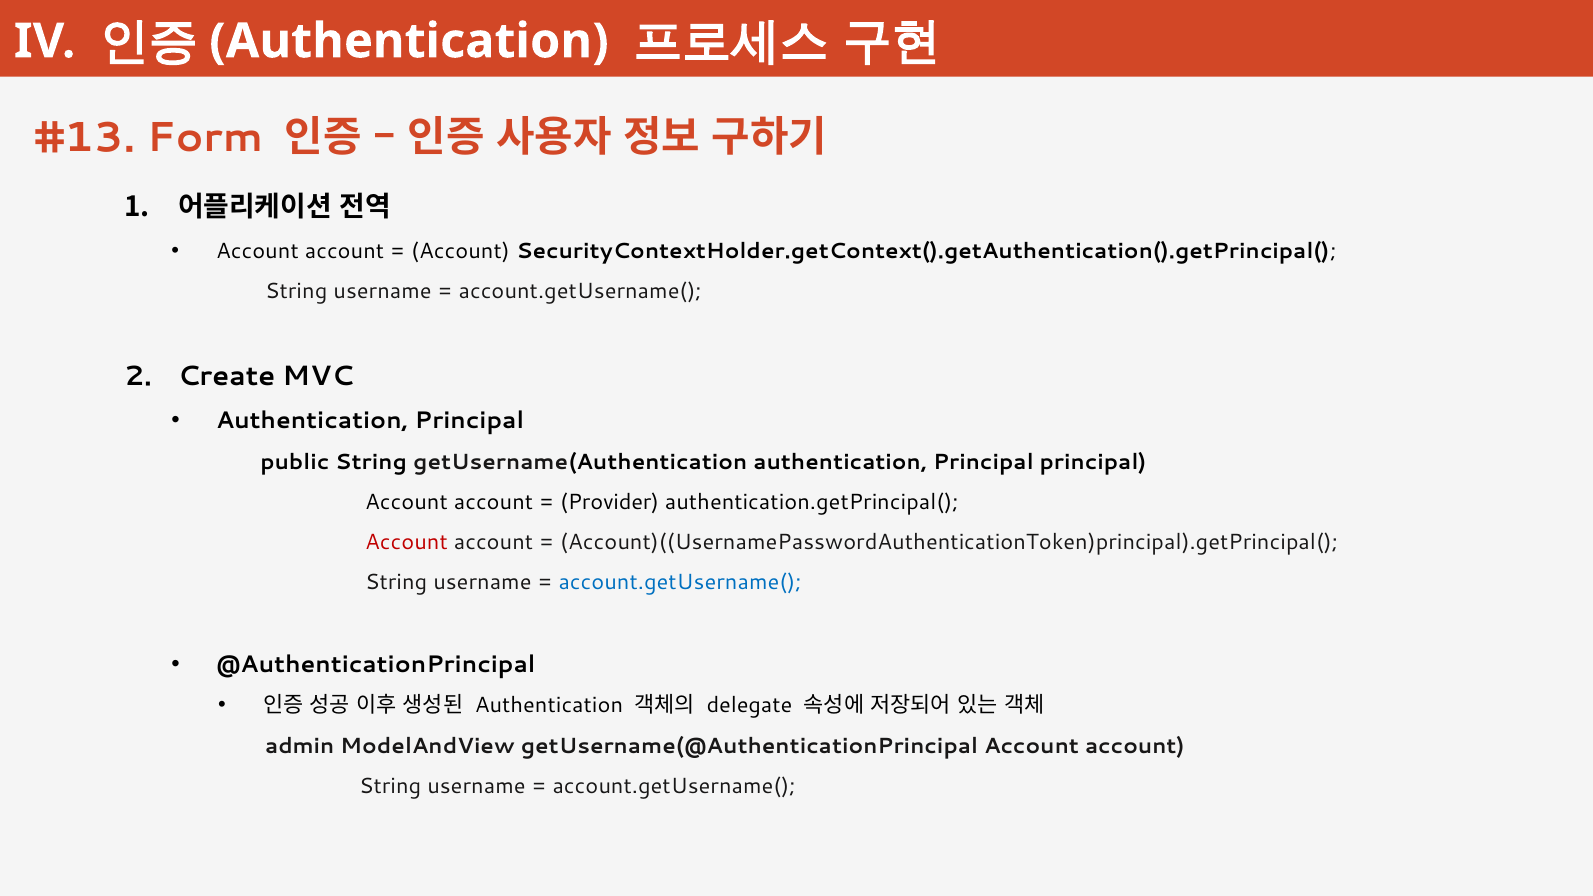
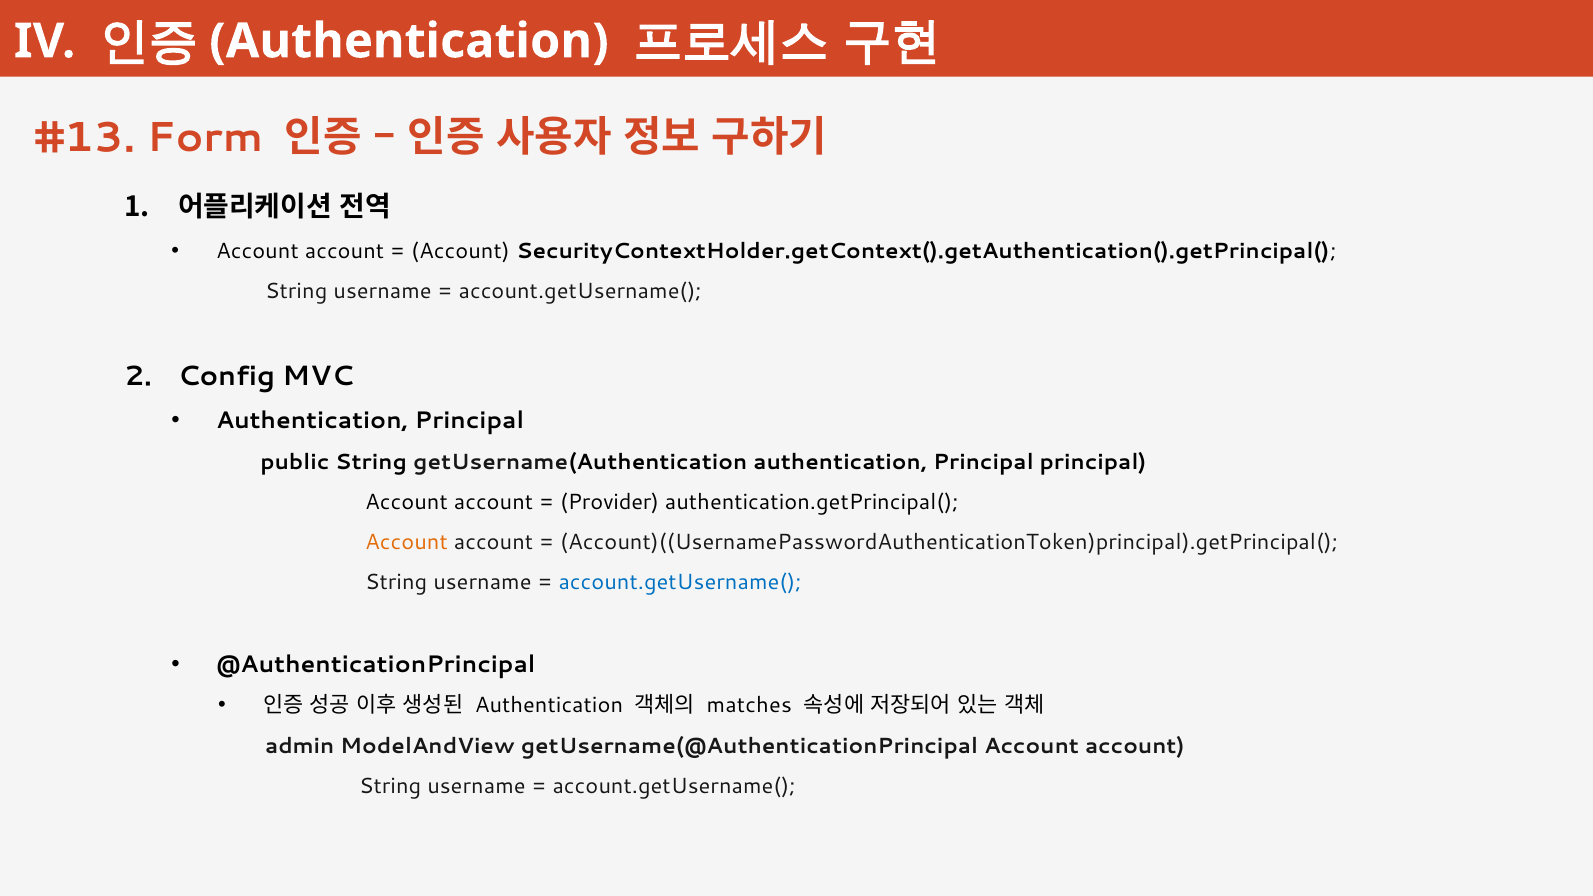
Create: Create -> Config
Account at (406, 542) colour: red -> orange
delegate: delegate -> matches
